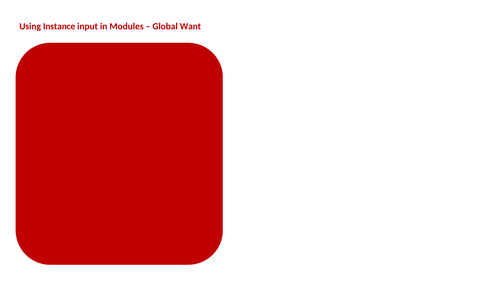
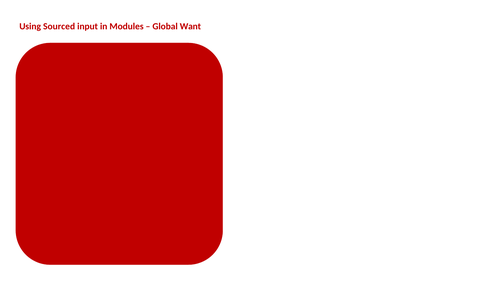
Instance: Instance -> Sourced
